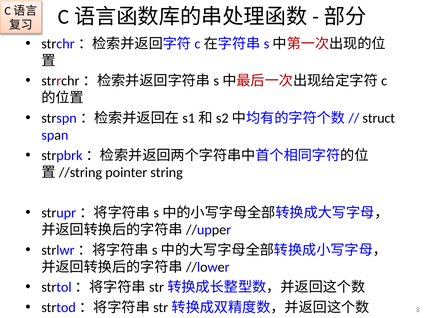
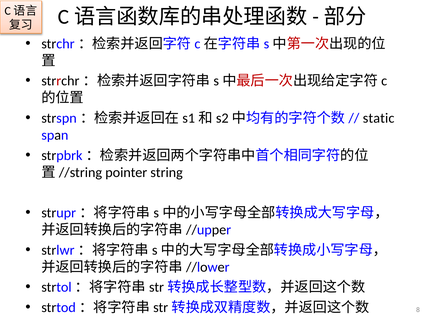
struct: struct -> static
